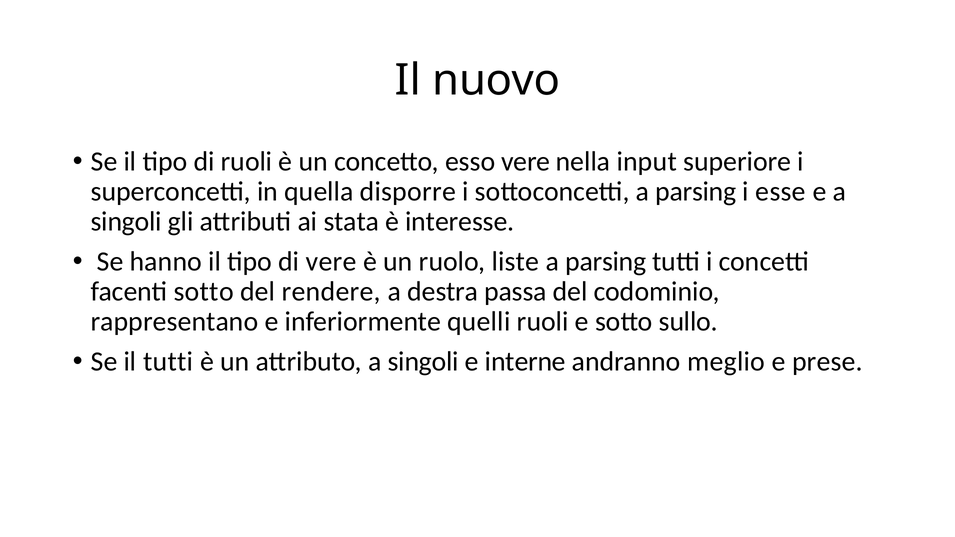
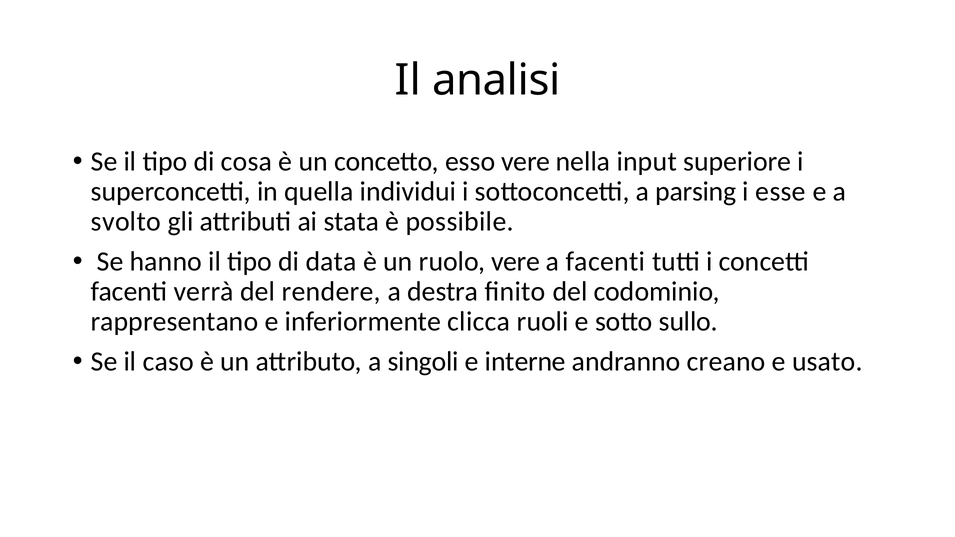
nuovo: nuovo -> analisi
di ruoli: ruoli -> cosa
disporre: disporre -> individui
singoli at (126, 222): singoli -> svolto
interesse: interesse -> possibile
di vere: vere -> data
ruolo liste: liste -> vere
parsing at (606, 262): parsing -> facenti
facenti sotto: sotto -> verrà
passa: passa -> ﬁnito
quelli: quelli -> clicca
il tutti: tutti -> caso
meglio: meglio -> creano
prese: prese -> usato
